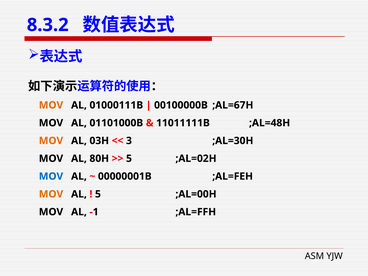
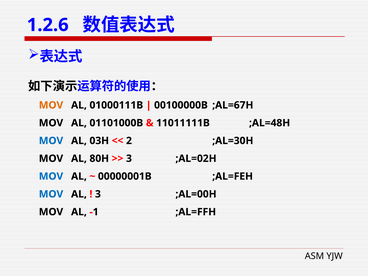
8.3.2: 8.3.2 -> 1.2.6
MOV at (51, 141) colour: orange -> blue
3: 3 -> 2
5 at (129, 159): 5 -> 3
MOV at (51, 194) colour: orange -> blue
5 at (98, 194): 5 -> 3
